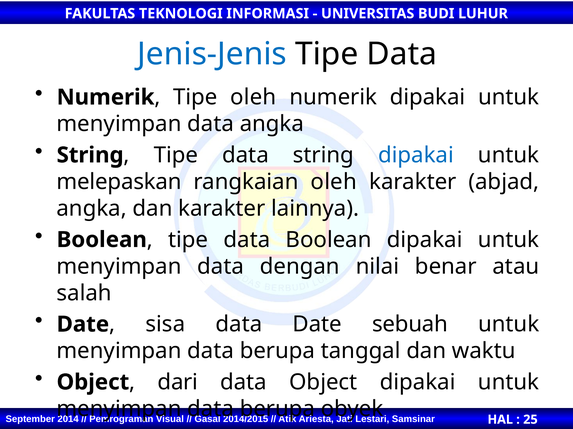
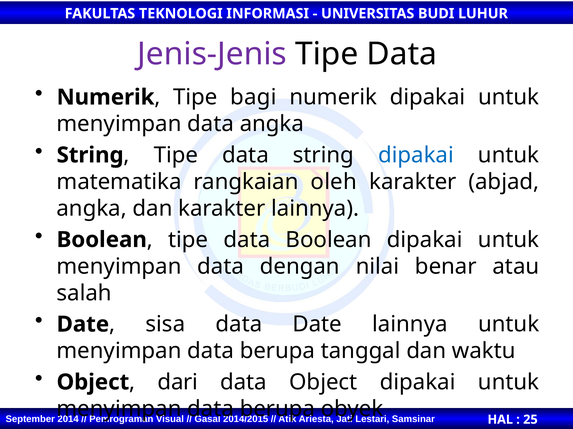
Jenis-Jenis colour: blue -> purple
Tipe oleh: oleh -> bagi
melepaskan: melepaskan -> matematika
Date sebuah: sebuah -> lainnya
